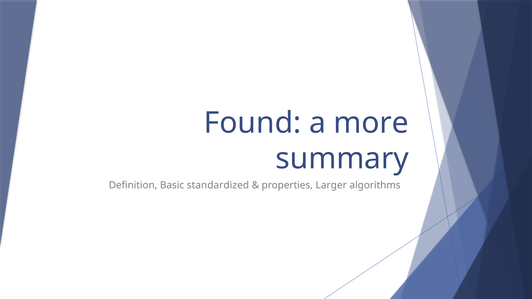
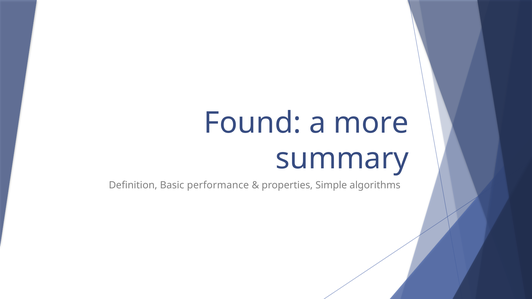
standardized: standardized -> performance
Larger: Larger -> Simple
